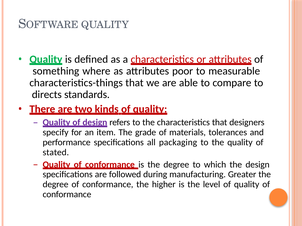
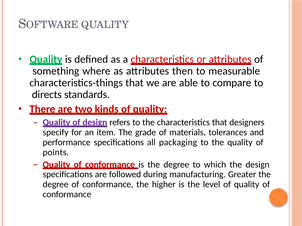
poor: poor -> then
stated: stated -> points
